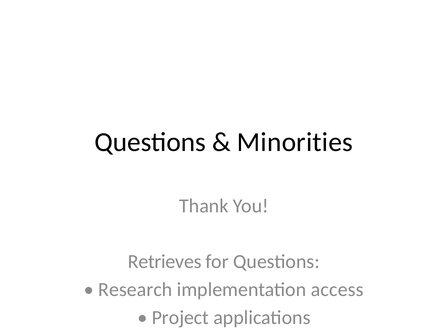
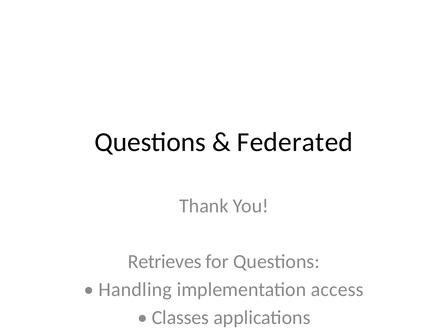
Minorities: Minorities -> Federated
Research at (135, 290): Research -> Handling
Project: Project -> Classes
